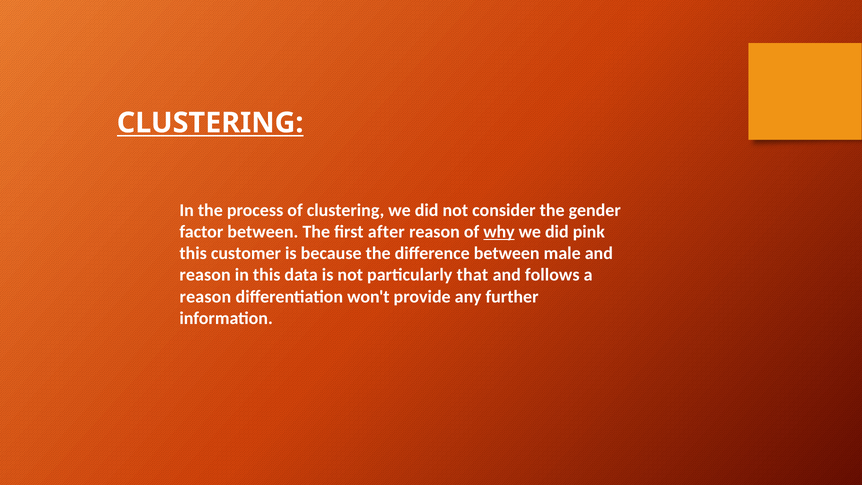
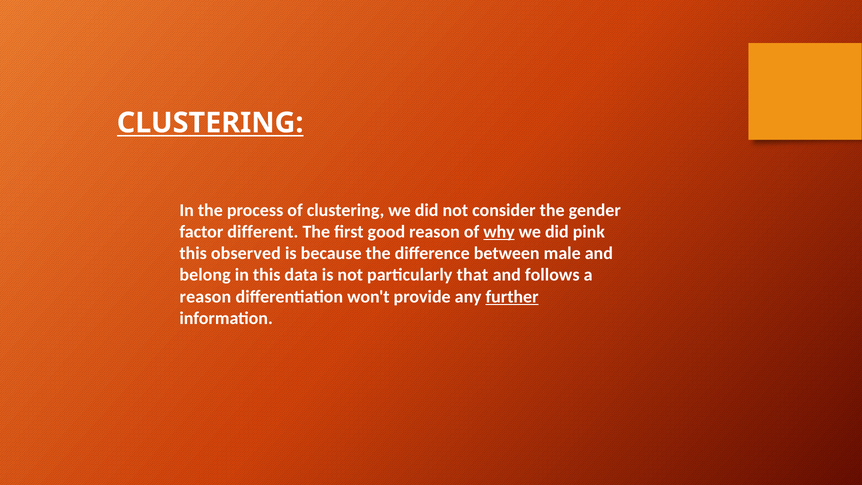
factor between: between -> different
after: after -> good
customer: customer -> observed
reason at (205, 275): reason -> belong
further underline: none -> present
